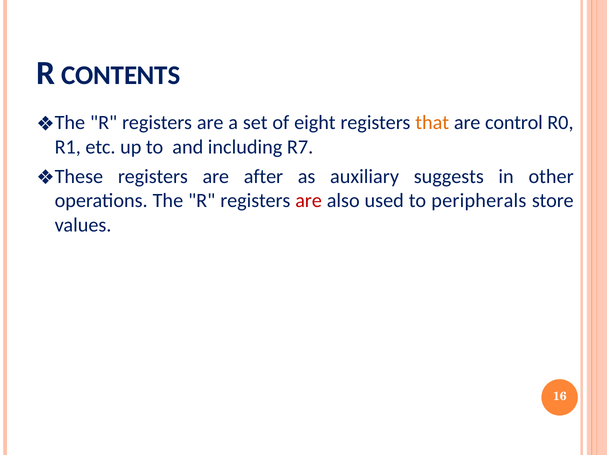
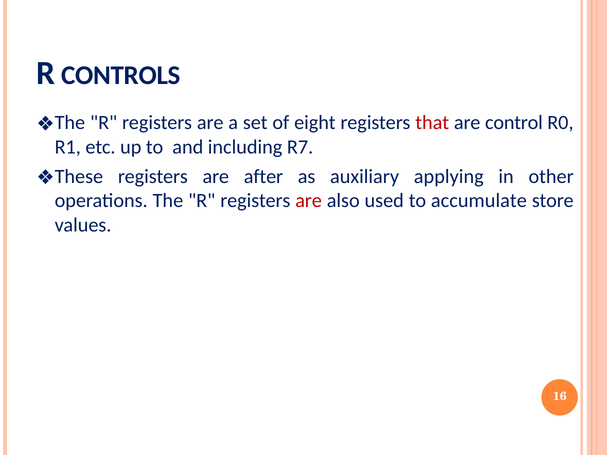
CONTENTS: CONTENTS -> CONTROLS
that colour: orange -> red
suggests: suggests -> applying
peripherals: peripherals -> accumulate
